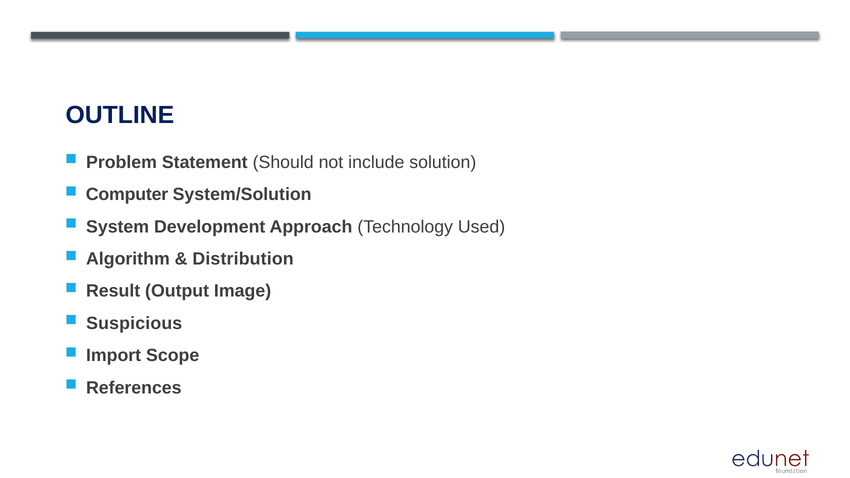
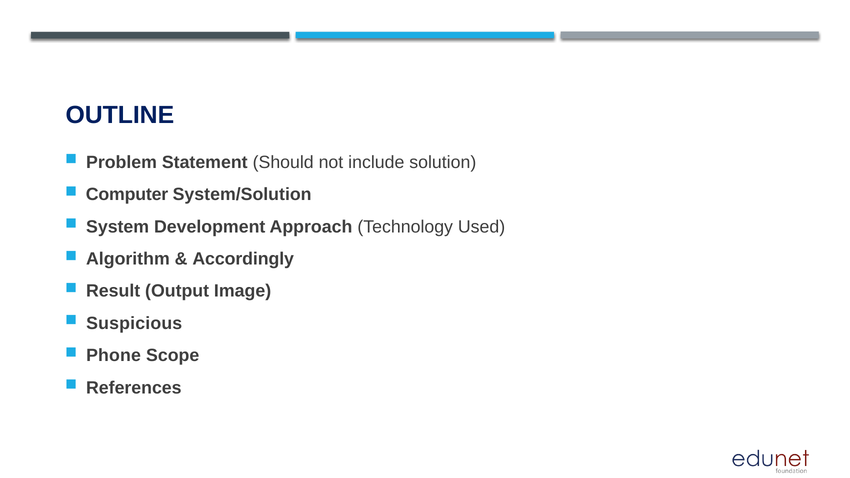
Distribution: Distribution -> Accordingly
Import: Import -> Phone
